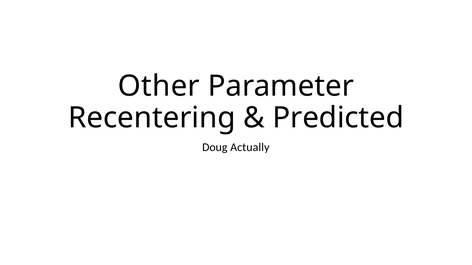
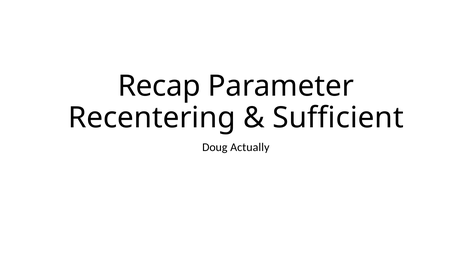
Other: Other -> Recap
Predicted: Predicted -> Sufficient
